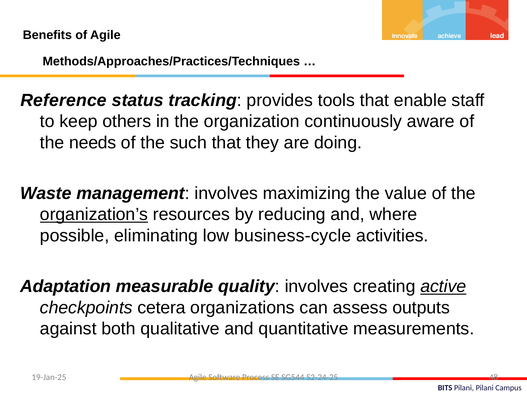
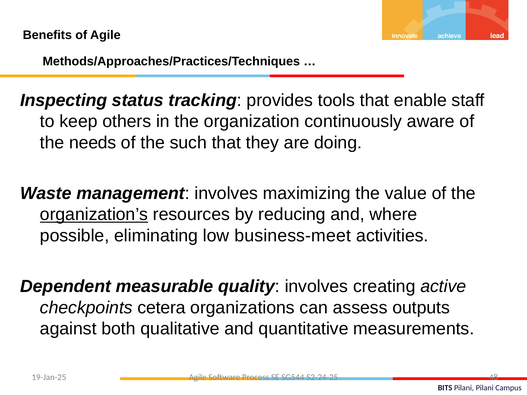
Reference: Reference -> Inspecting
business-cycle: business-cycle -> business-meet
Adaptation: Adaptation -> Dependent
active underline: present -> none
